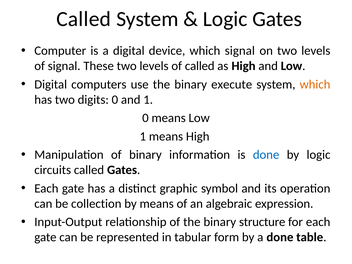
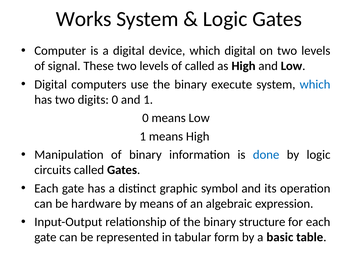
Called at (84, 19): Called -> Works
which signal: signal -> digital
which at (315, 84) colour: orange -> blue
collection: collection -> hardware
a done: done -> basic
